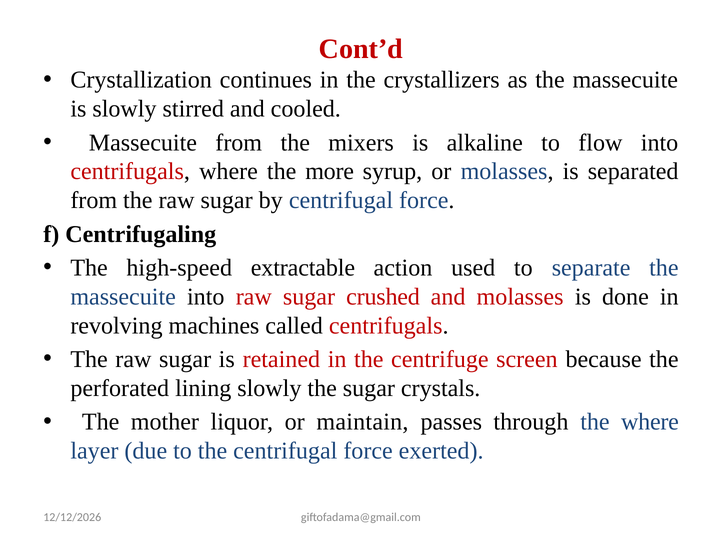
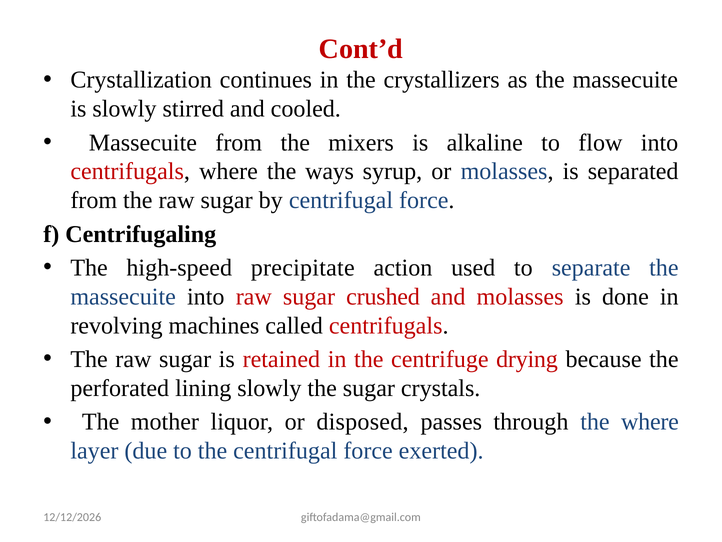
more: more -> ways
extractable: extractable -> precipitate
screen: screen -> drying
maintain: maintain -> disposed
